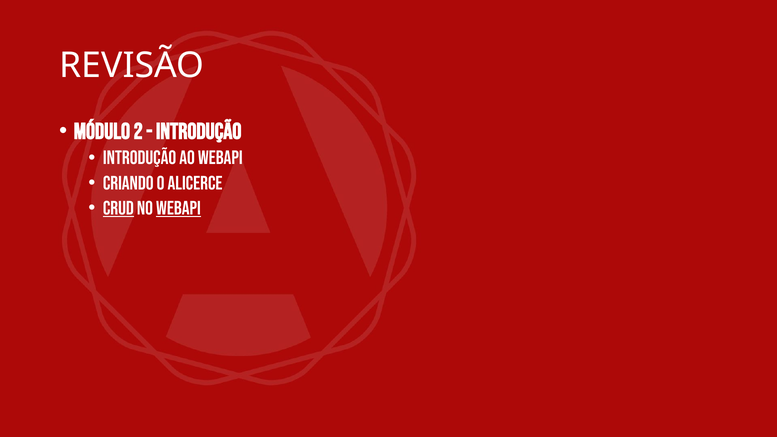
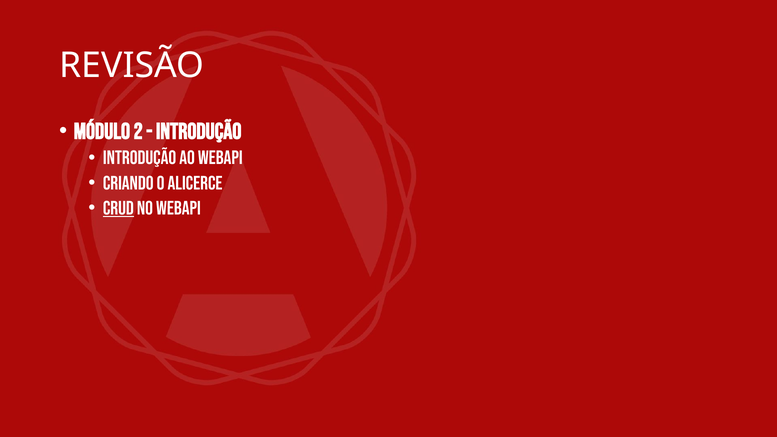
WebAPI at (178, 208) underline: present -> none
